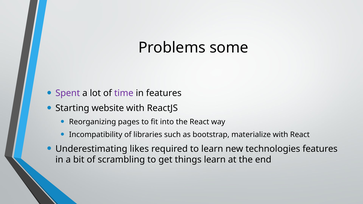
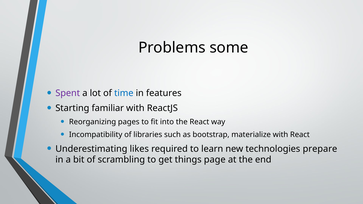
time colour: purple -> blue
website: website -> familiar
technologies features: features -> prepare
things learn: learn -> page
